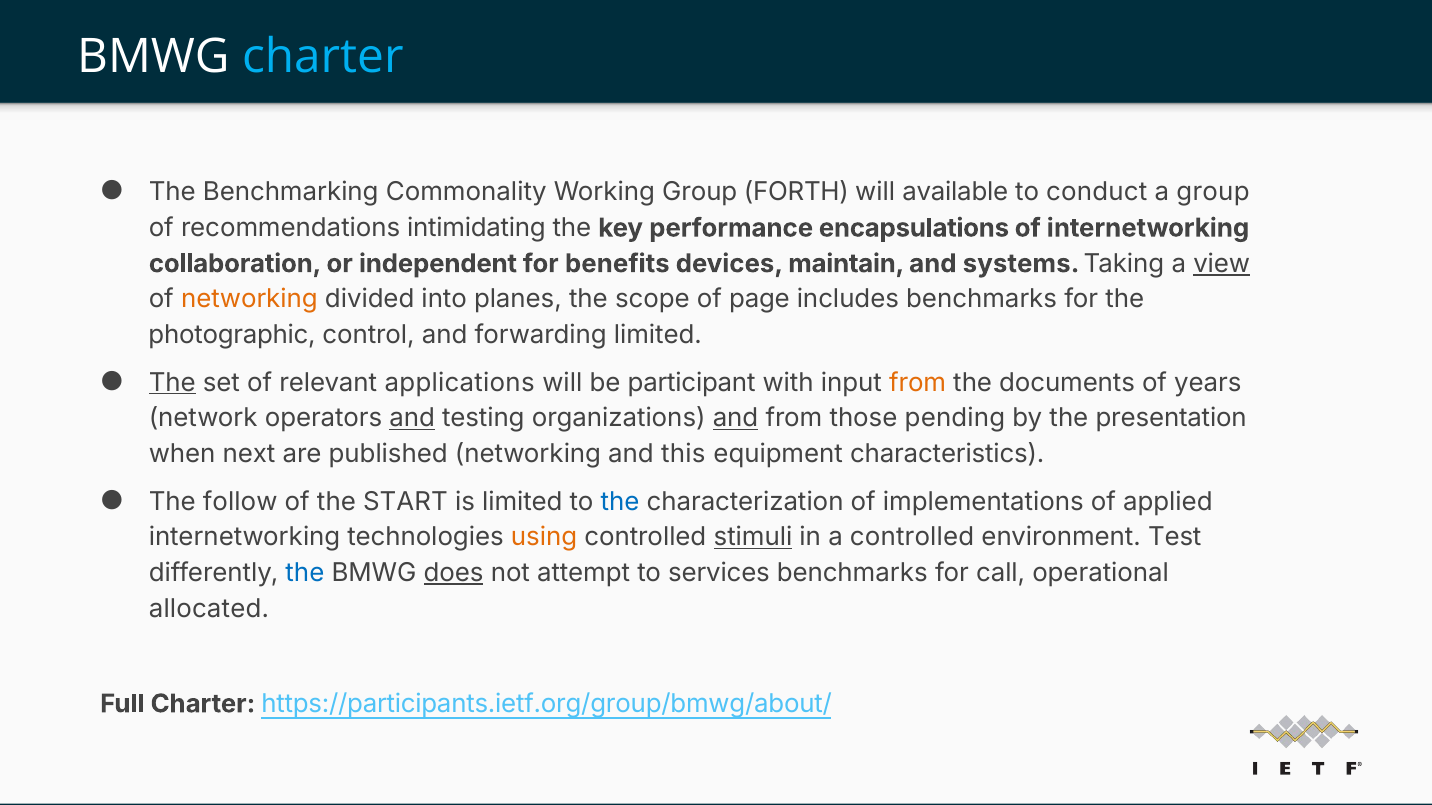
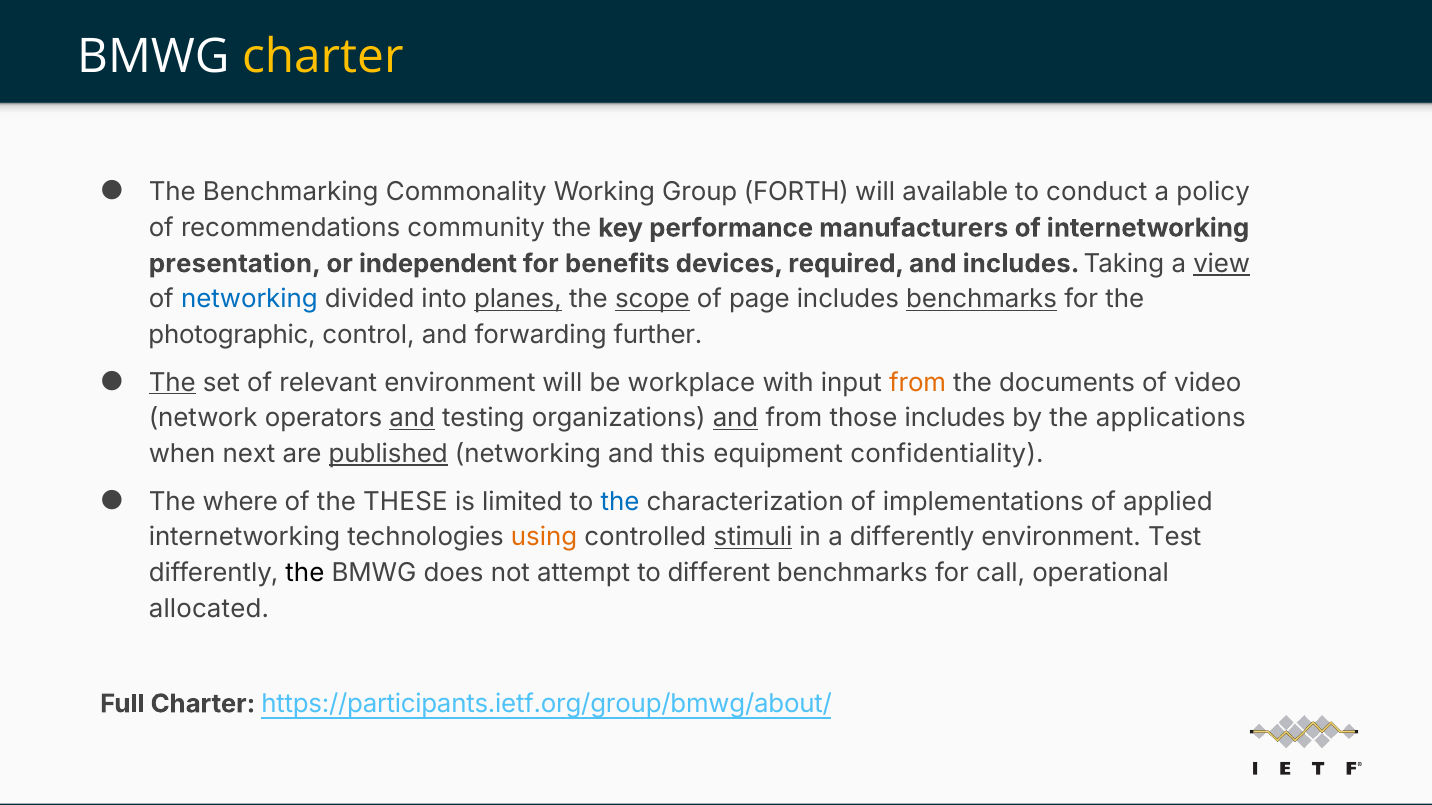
charter at (323, 57) colour: light blue -> yellow
a group: group -> policy
intimidating: intimidating -> community
encapsulations: encapsulations -> manufacturers
collaboration: collaboration -> presentation
maintain: maintain -> required
and systems: systems -> includes
networking at (249, 300) colour: orange -> blue
planes underline: none -> present
scope underline: none -> present
benchmarks at (982, 300) underline: none -> present
forwarding limited: limited -> further
relevant applications: applications -> environment
participant: participant -> workplace
years: years -> video
those pending: pending -> includes
presentation: presentation -> applications
published underline: none -> present
characteristics: characteristics -> confidentiality
follow: follow -> where
START: START -> THESE
a controlled: controlled -> differently
the at (305, 573) colour: blue -> black
does underline: present -> none
services: services -> different
